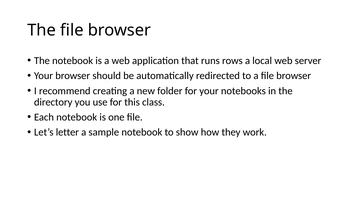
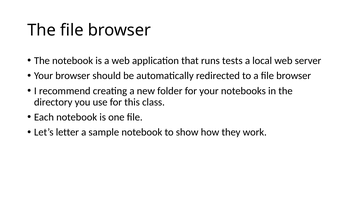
rows: rows -> tests
